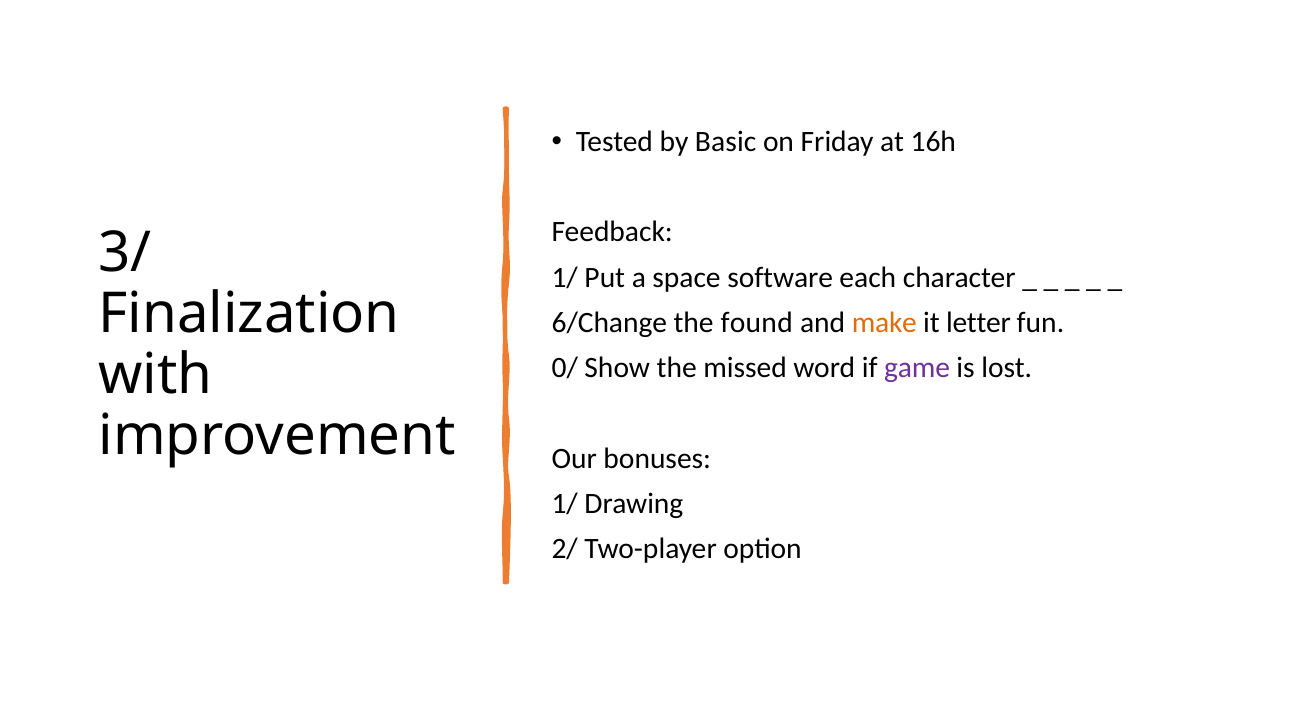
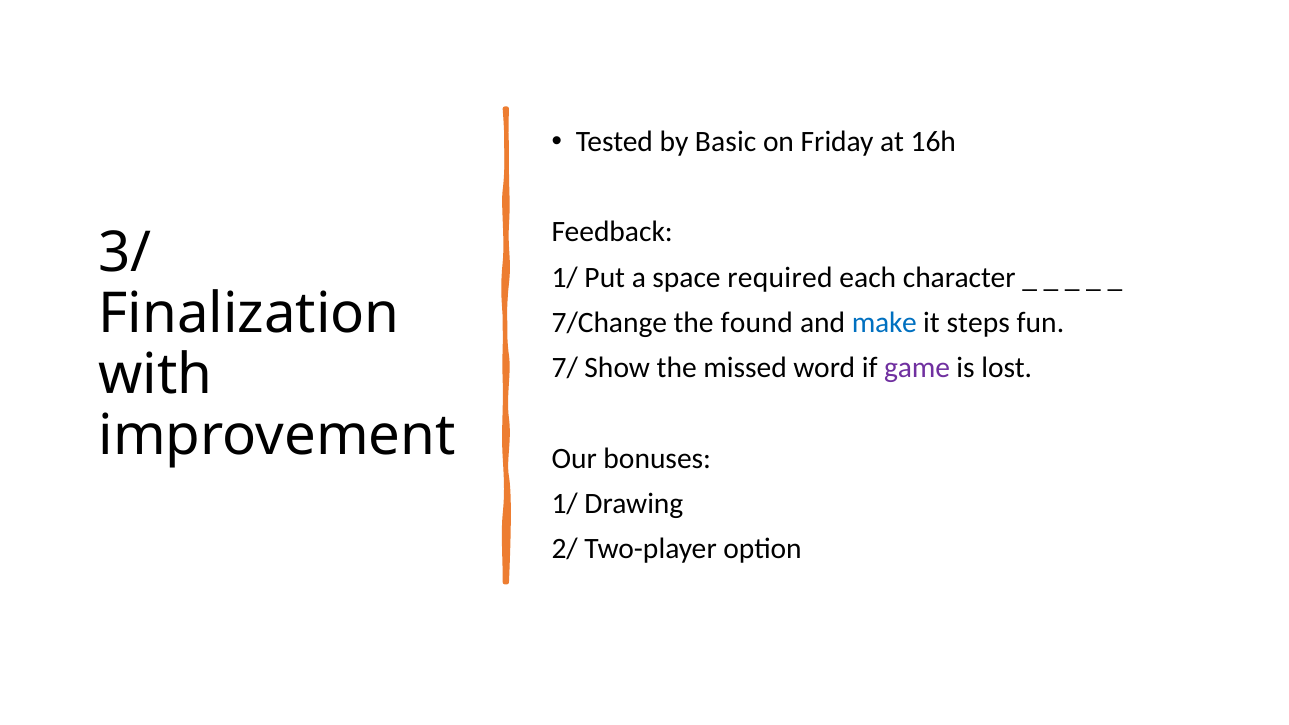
software: software -> required
6/Change: 6/Change -> 7/Change
make colour: orange -> blue
letter: letter -> steps
0/: 0/ -> 7/
